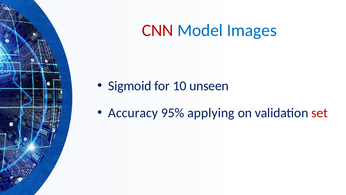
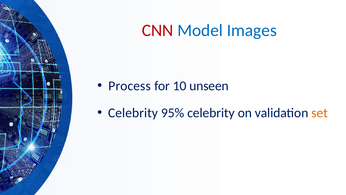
Sigmoid: Sigmoid -> Process
Accuracy at (133, 113): Accuracy -> Celebrity
95% applying: applying -> celebrity
set colour: red -> orange
